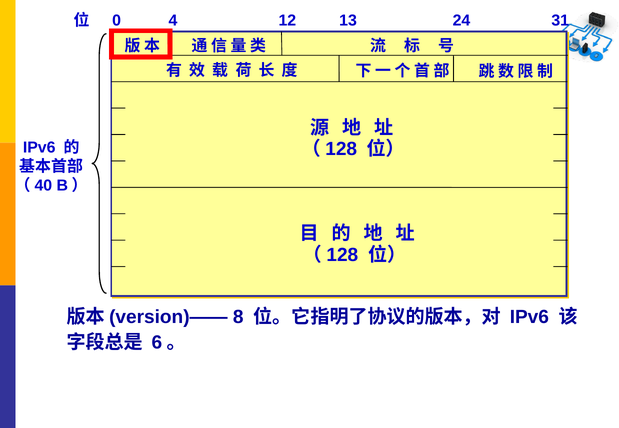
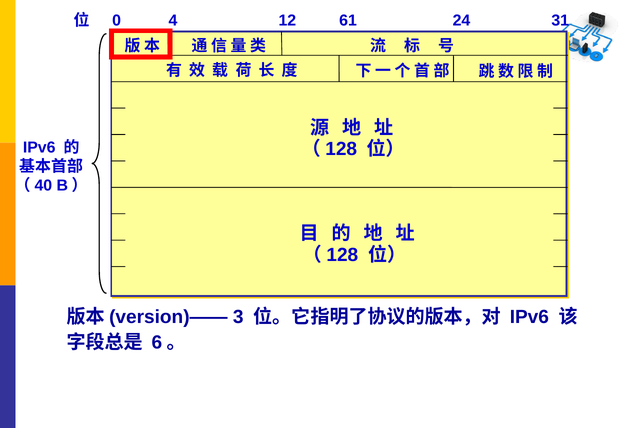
13: 13 -> 61
8: 8 -> 3
